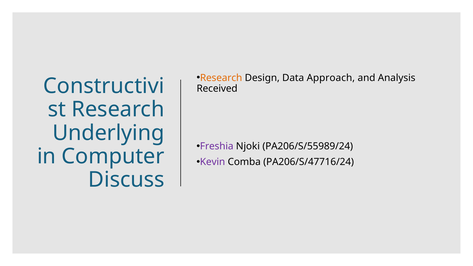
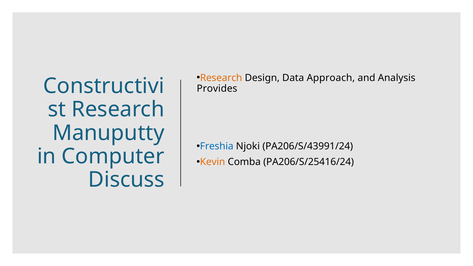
Received: Received -> Provides
Underlying: Underlying -> Manuputty
Freshia colour: purple -> blue
PA206/S/55989/24: PA206/S/55989/24 -> PA206/S/43991/24
Kevin colour: purple -> orange
PA206/S/47716/24: PA206/S/47716/24 -> PA206/S/25416/24
